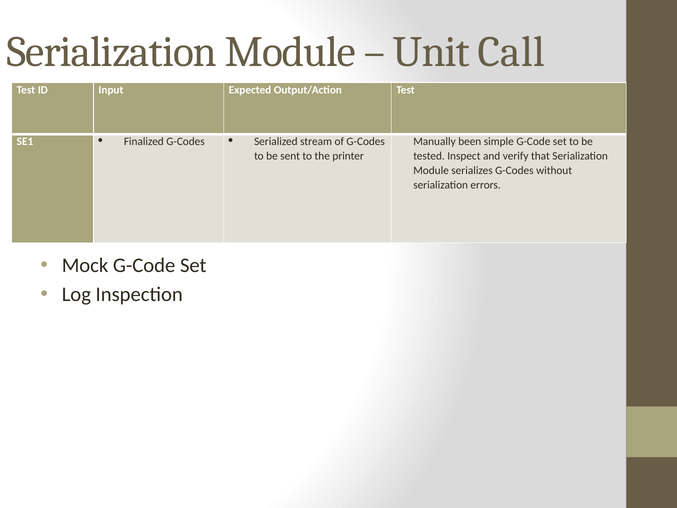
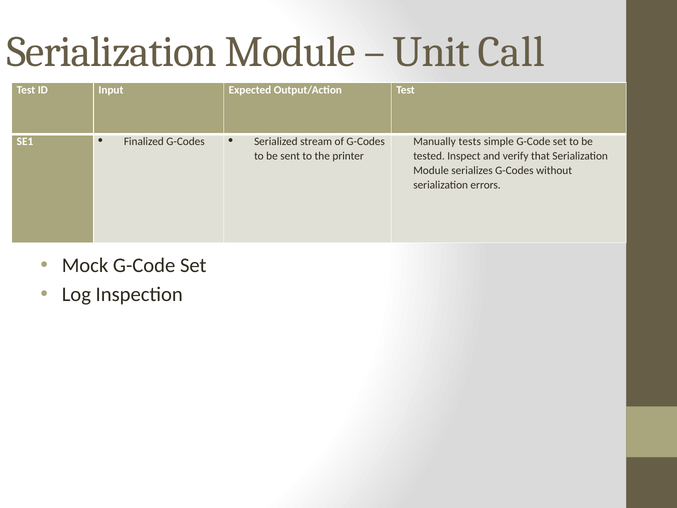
been: been -> tests
